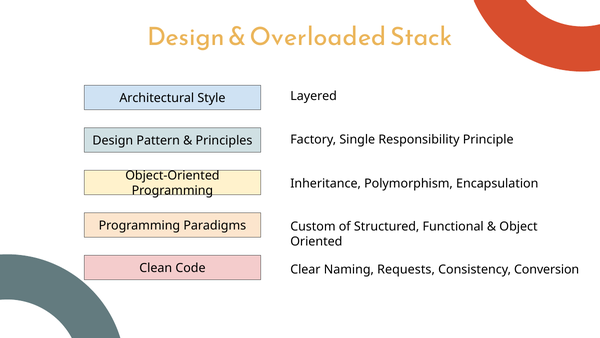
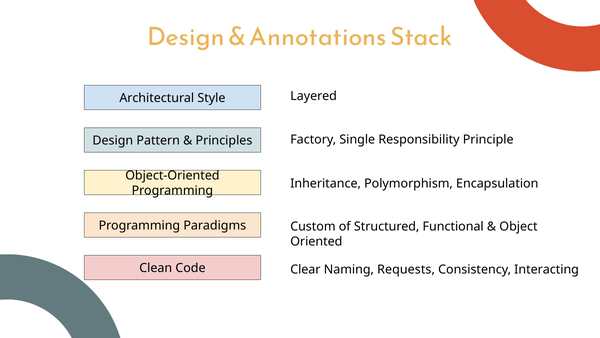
Overloaded: Overloaded -> Annotations
Conversion: Conversion -> Interacting
